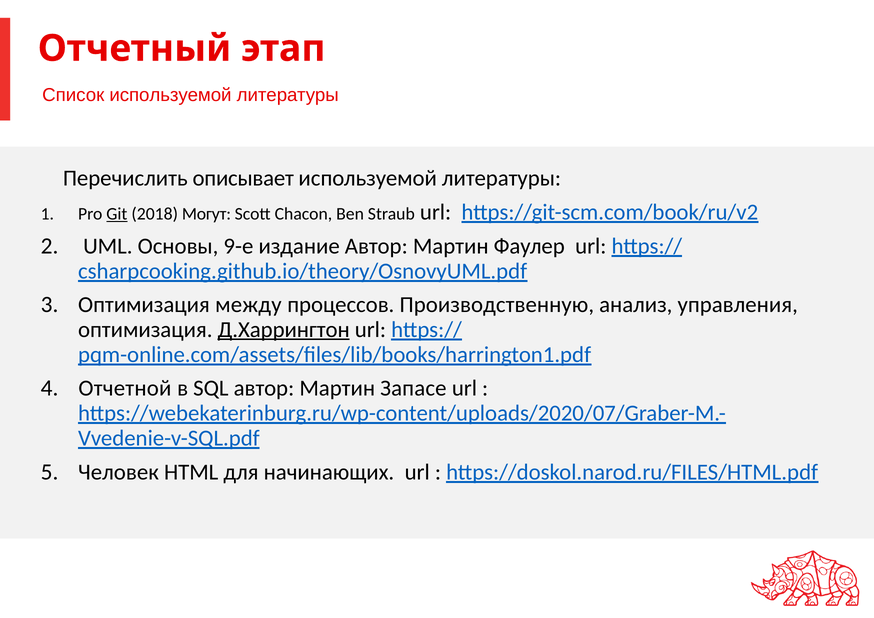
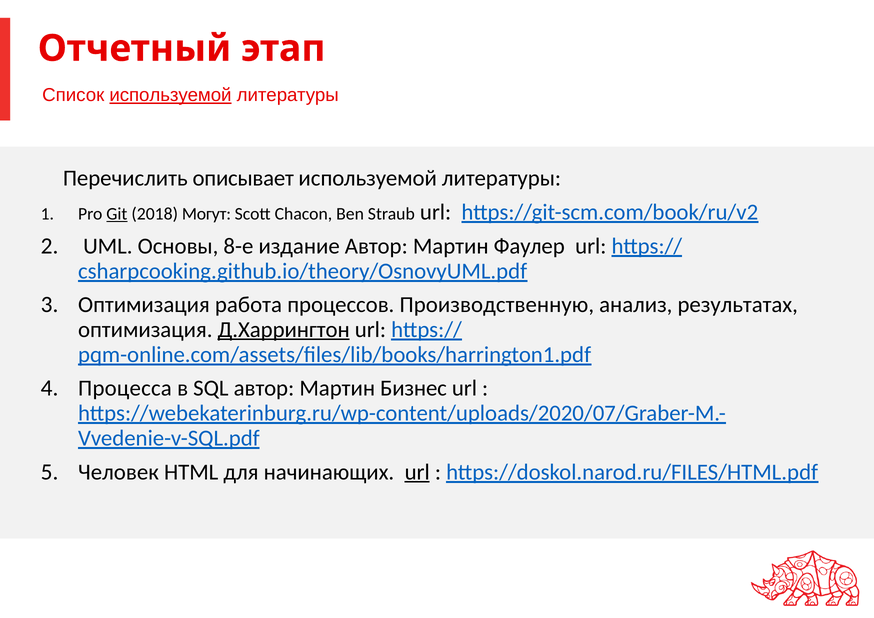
используемой at (170, 95) underline: none -> present
9-е: 9-е -> 8-е
между: между -> работа
управления: управления -> результатах
Отчетной: Отчетной -> Процесса
Запасе: Запасе -> Бизнес
url at (417, 472) underline: none -> present
